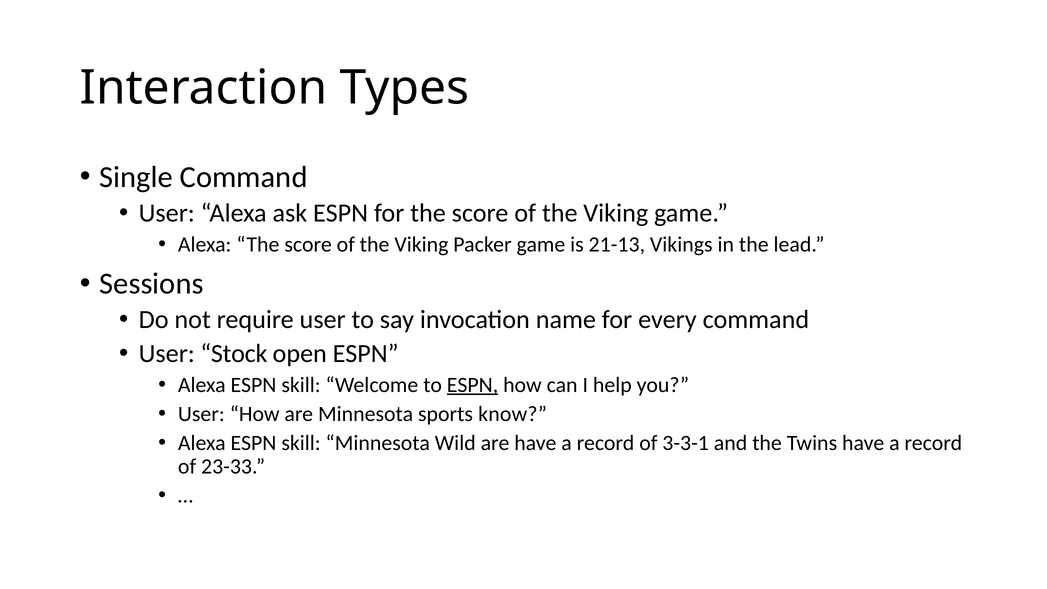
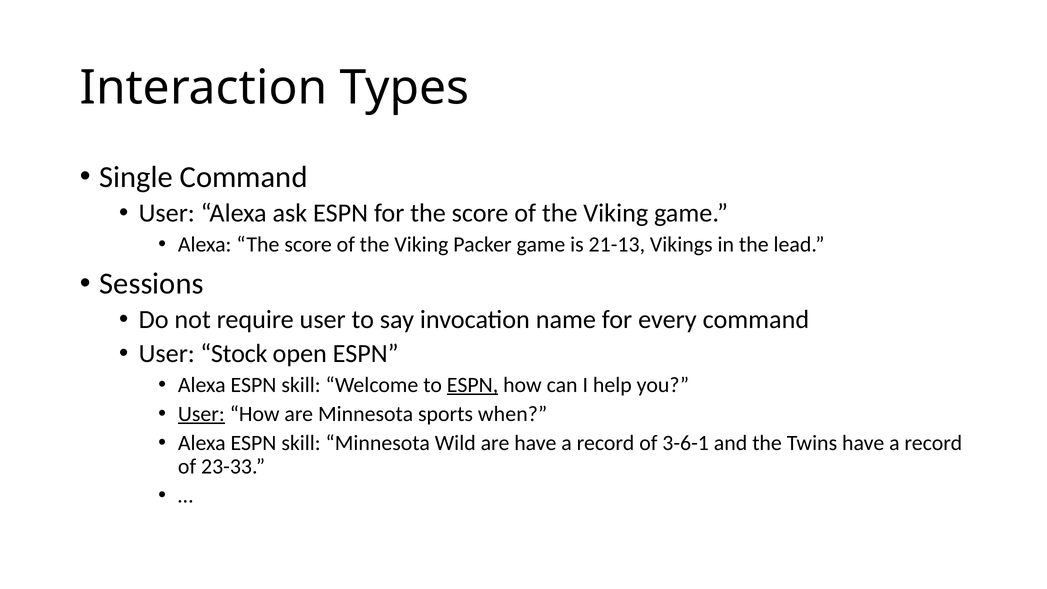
User at (201, 414) underline: none -> present
know: know -> when
3-3-1: 3-3-1 -> 3-6-1
